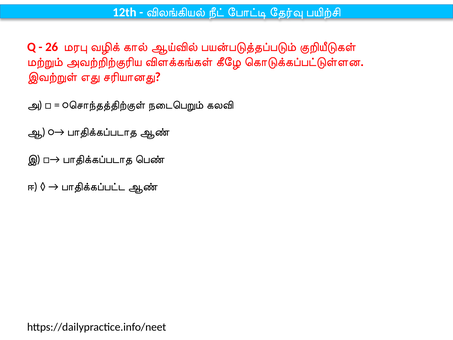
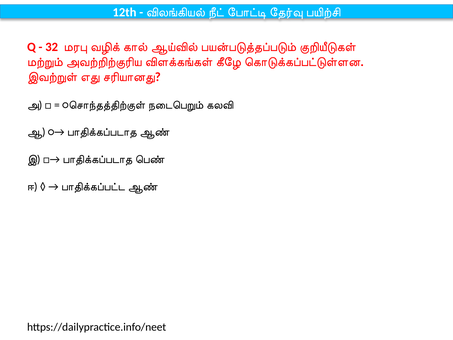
26: 26 -> 32
